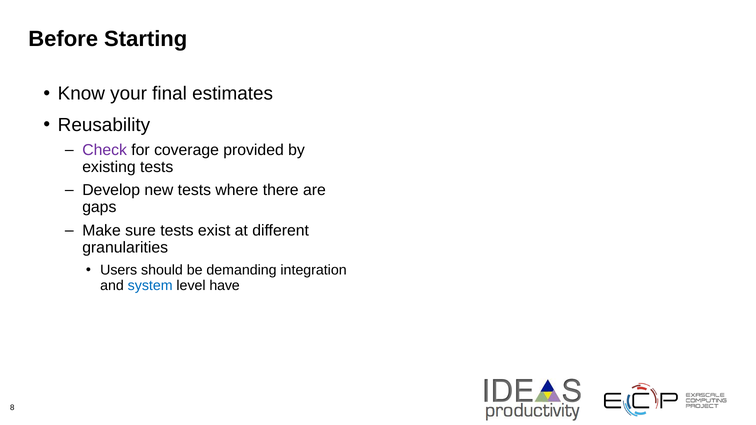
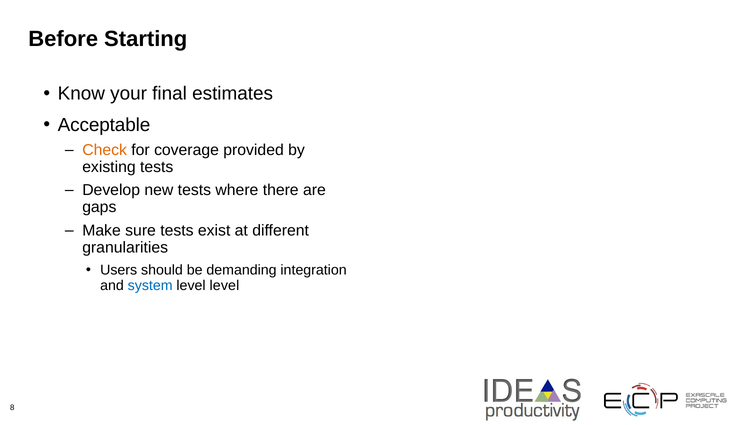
Reusability: Reusability -> Acceptable
Check colour: purple -> orange
level have: have -> level
